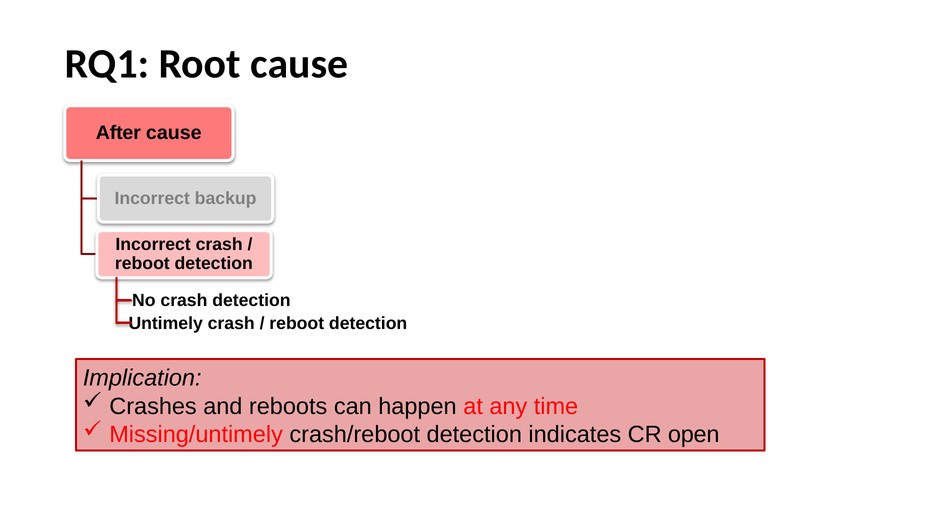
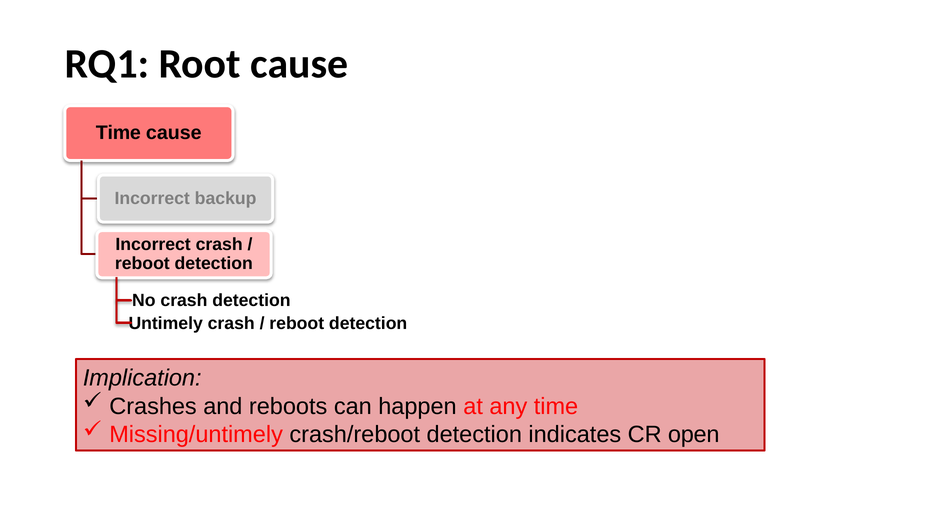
After at (118, 133): After -> Time
